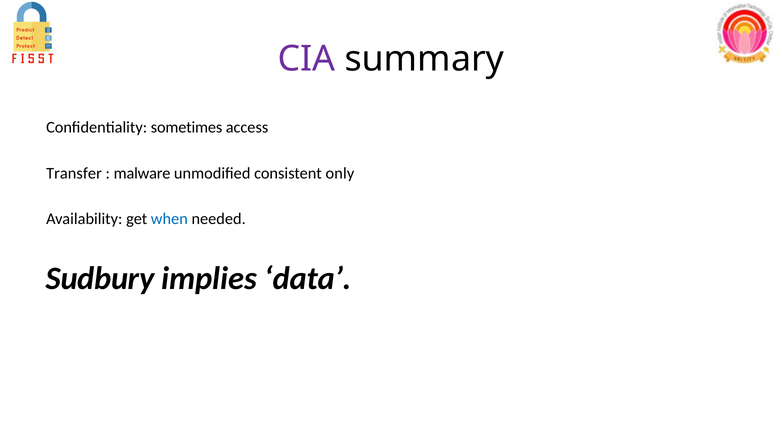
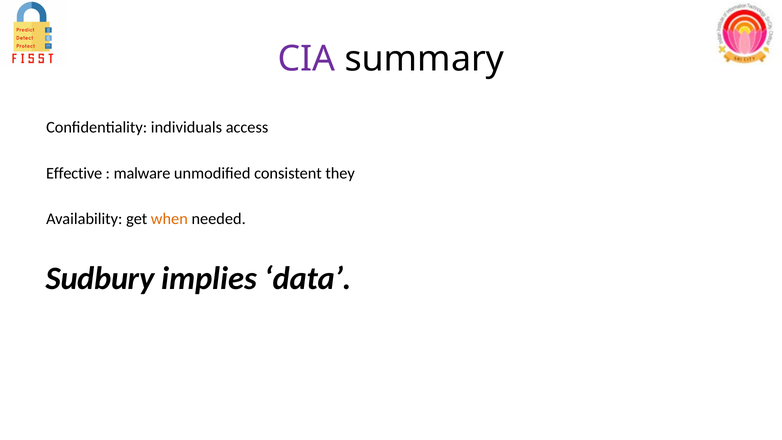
sometimes: sometimes -> individuals
Transfer: Transfer -> Effective
only: only -> they
when colour: blue -> orange
